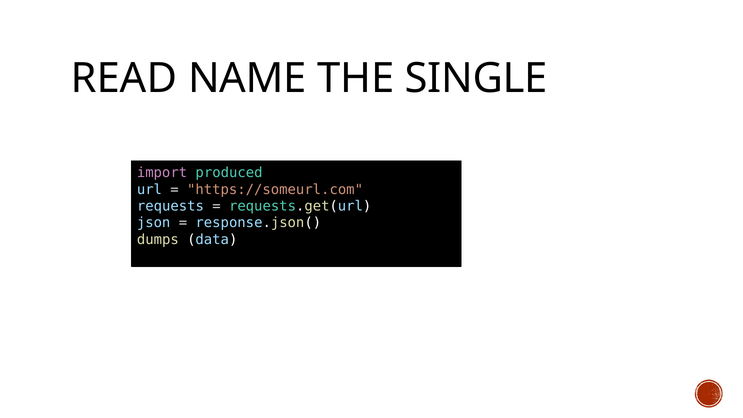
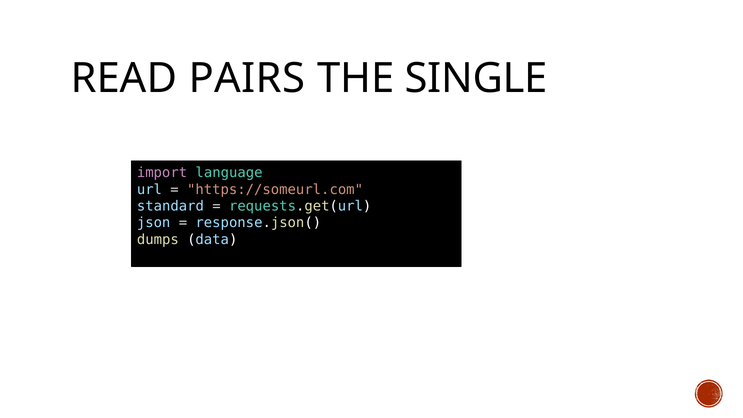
NAME: NAME -> PAIRS
produced: produced -> language
requests: requests -> standard
